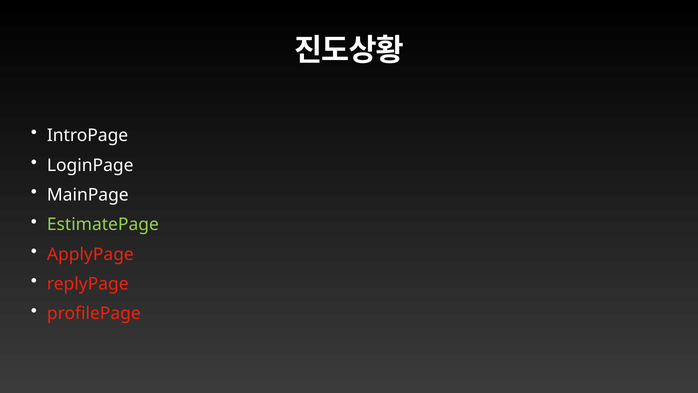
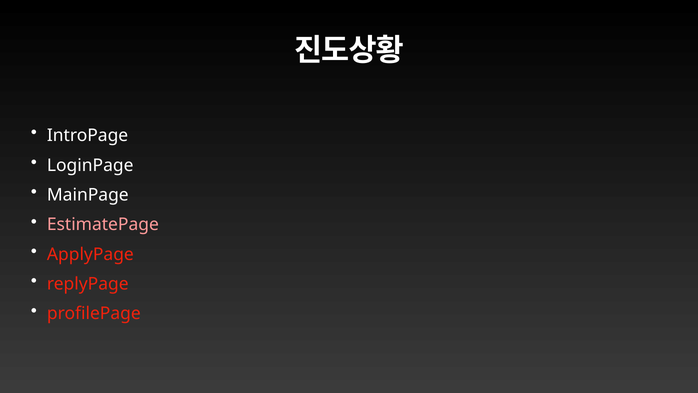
EstimatePage colour: light green -> pink
